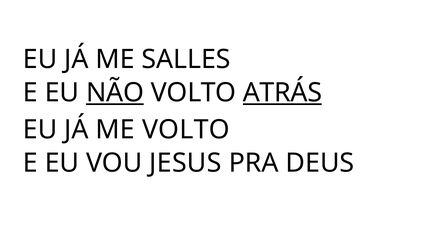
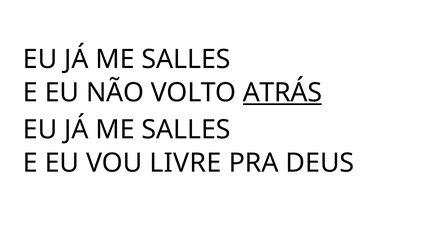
NÃO underline: present -> none
VOLTO at (186, 130): VOLTO -> SALLES
JESUS: JESUS -> LIVRE
